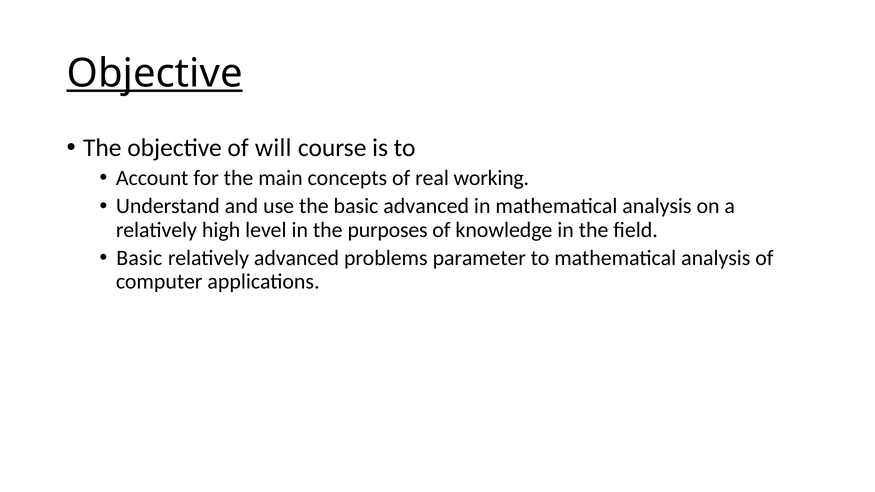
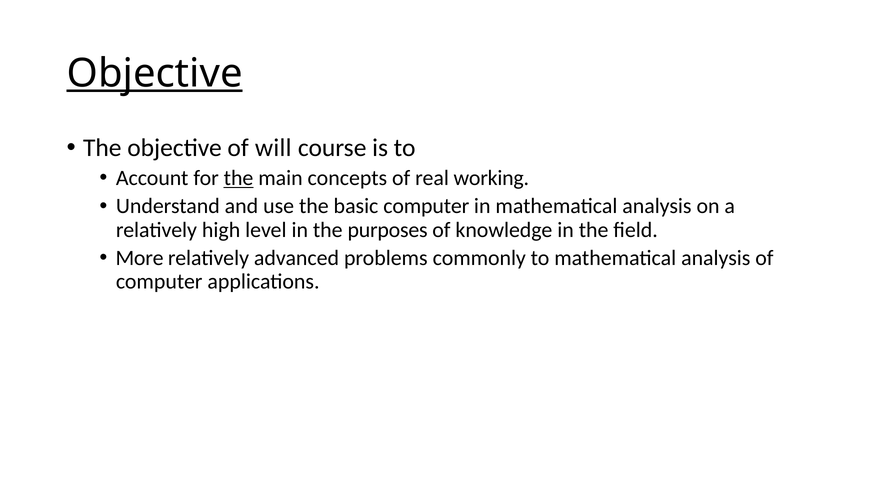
the at (239, 178) underline: none -> present
basic advanced: advanced -> computer
Basic at (139, 258): Basic -> More
parameter: parameter -> commonly
